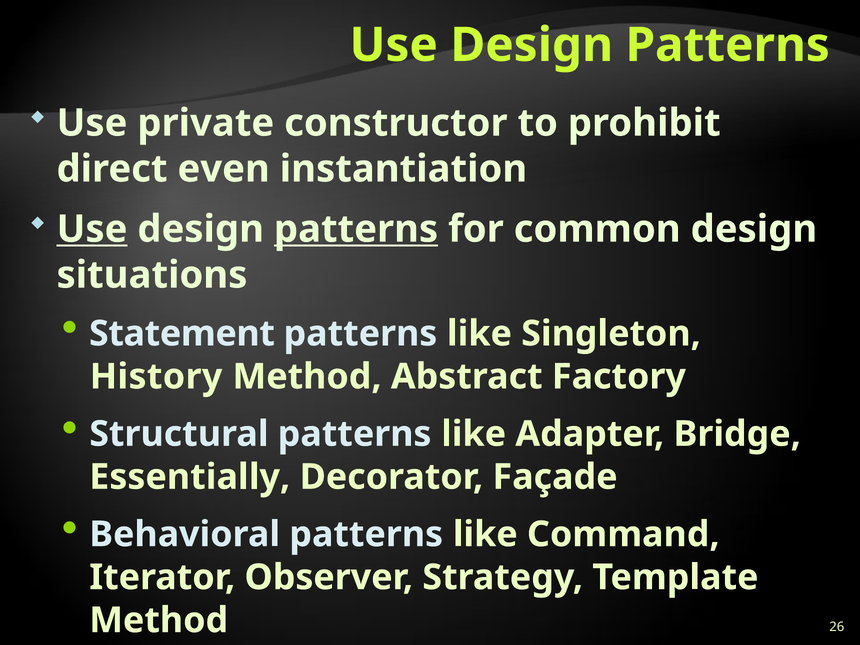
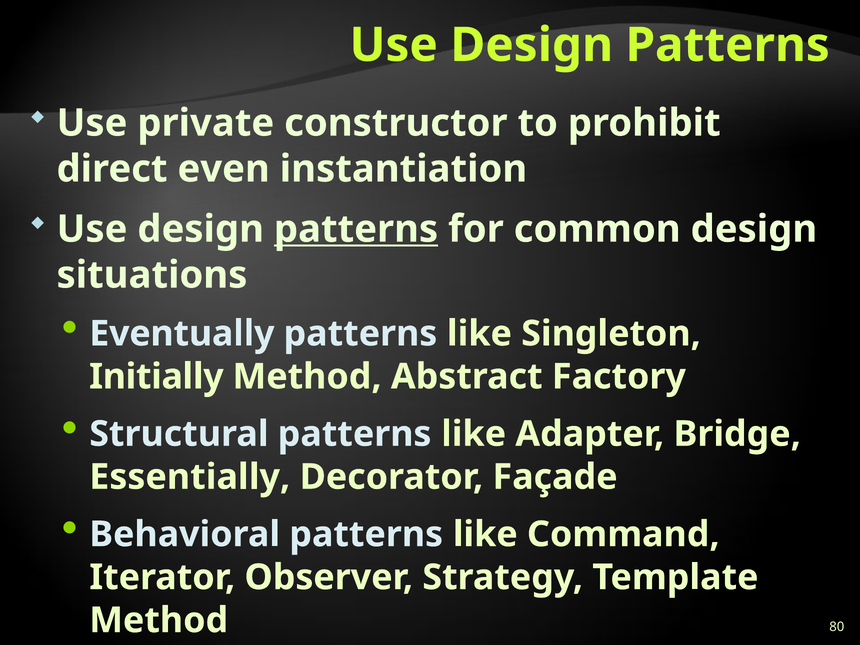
Use at (92, 229) underline: present -> none
Statement: Statement -> Eventually
History: History -> Initially
26: 26 -> 80
